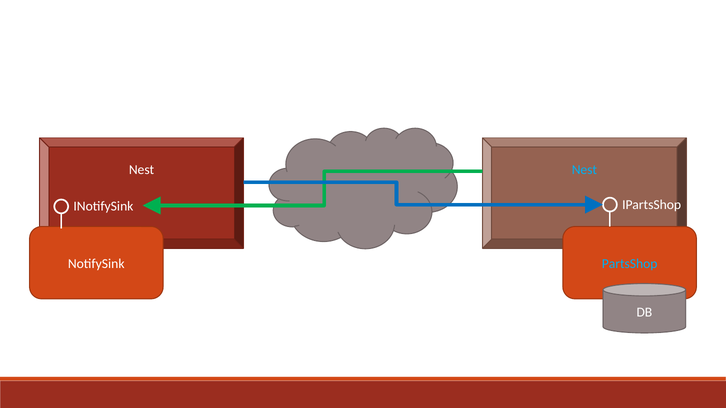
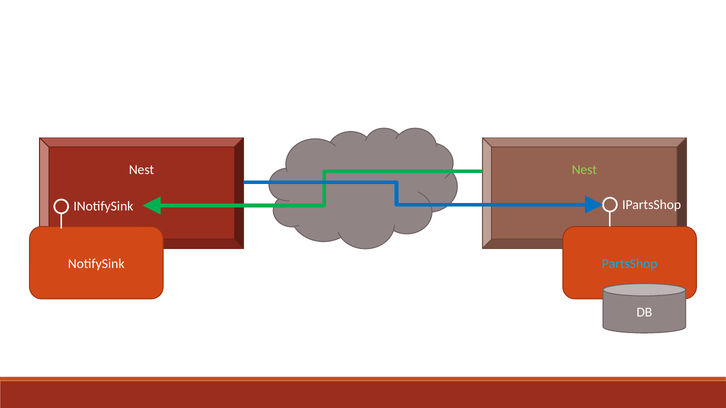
Nest at (584, 170) colour: light blue -> light green
